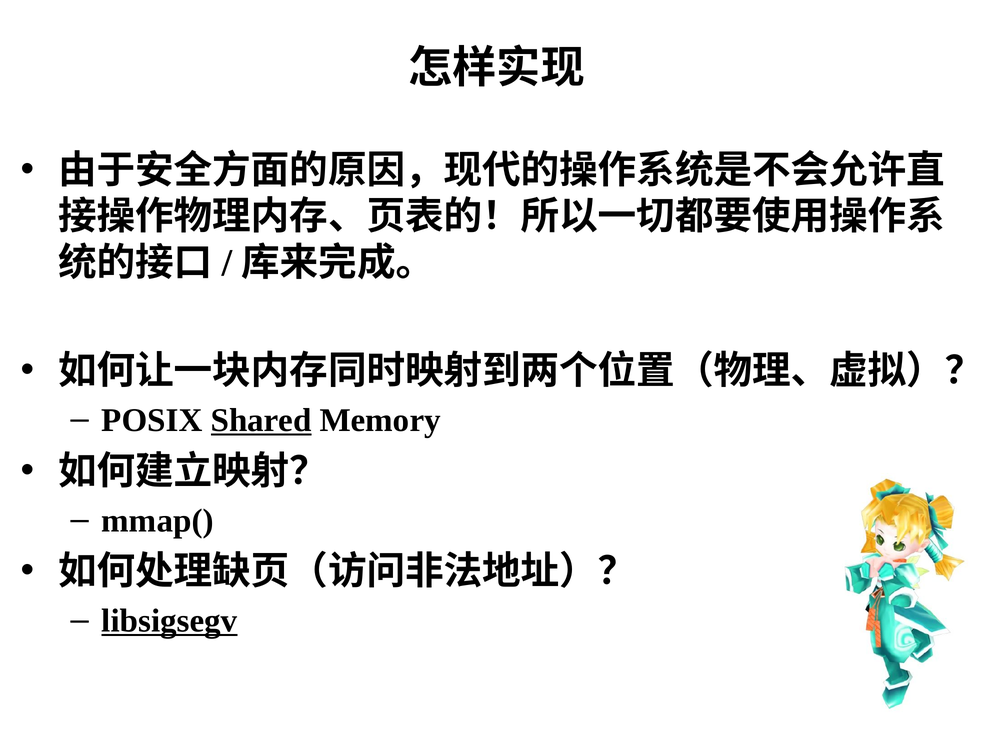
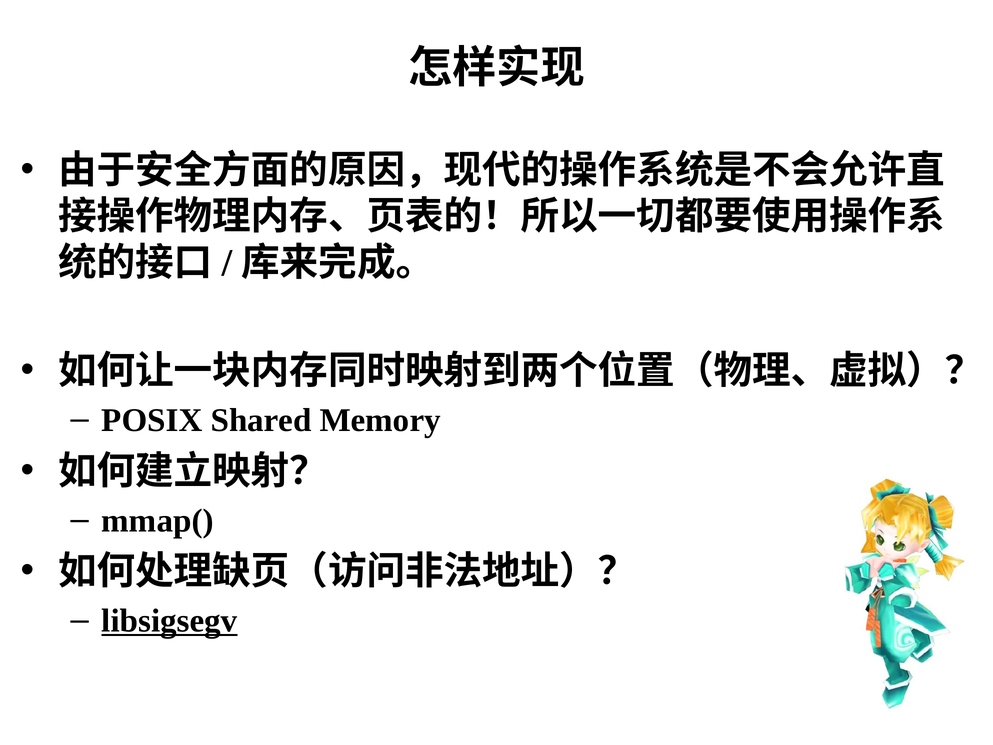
Shared underline: present -> none
